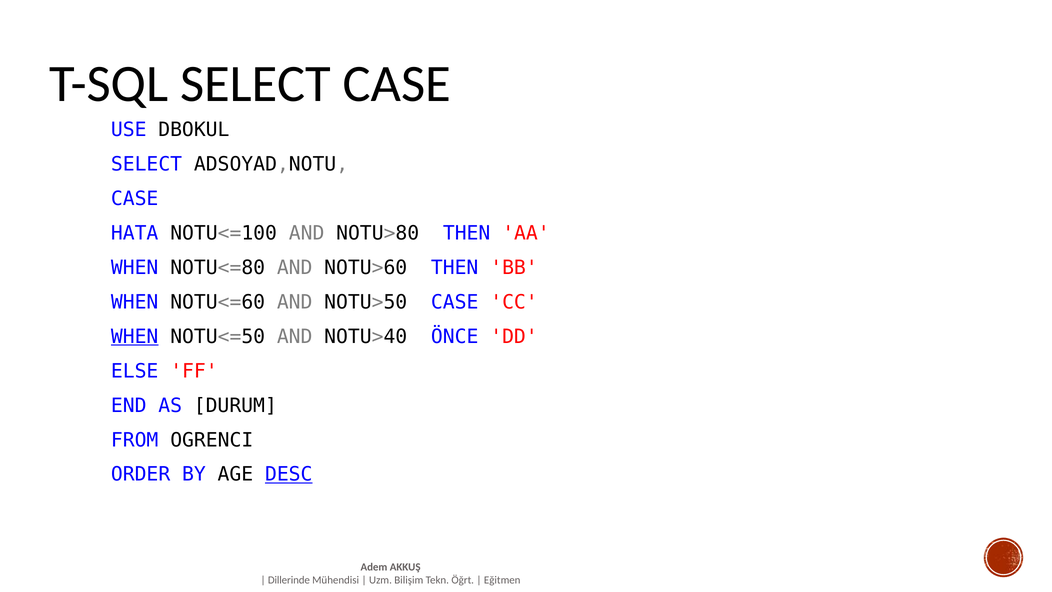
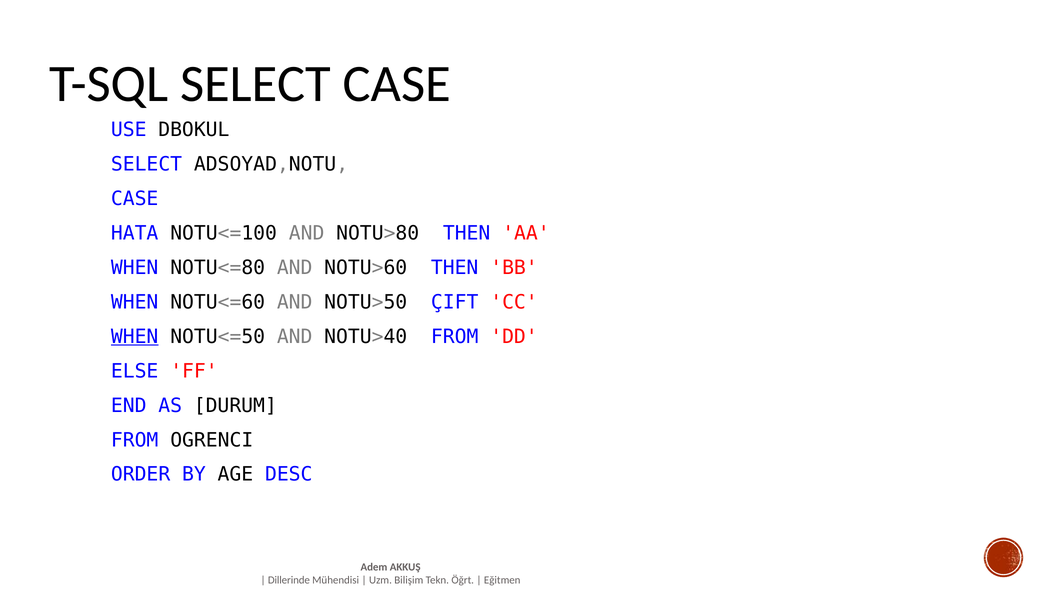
NOTU>50 CASE: CASE -> ÇIFT
NOTU>40 ÖNCE: ÖNCE -> FROM
DESC underline: present -> none
